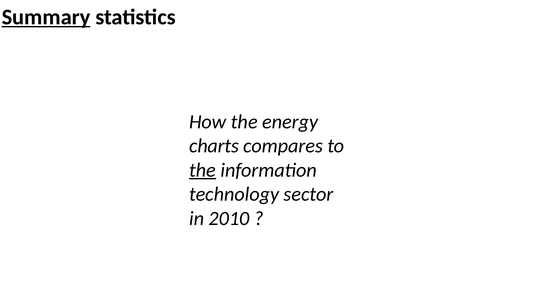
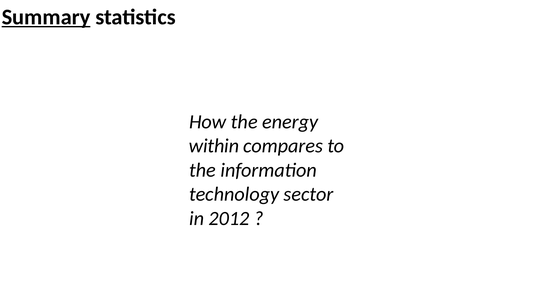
charts: charts -> within
the at (203, 170) underline: present -> none
2010: 2010 -> 2012
